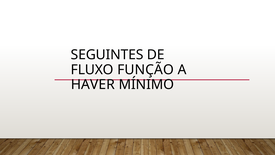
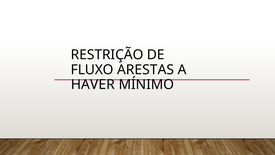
SEGUINTES: SEGUINTES -> RESTRIÇÃO
FUNÇÃO: FUNÇÃO -> ARESTAS
